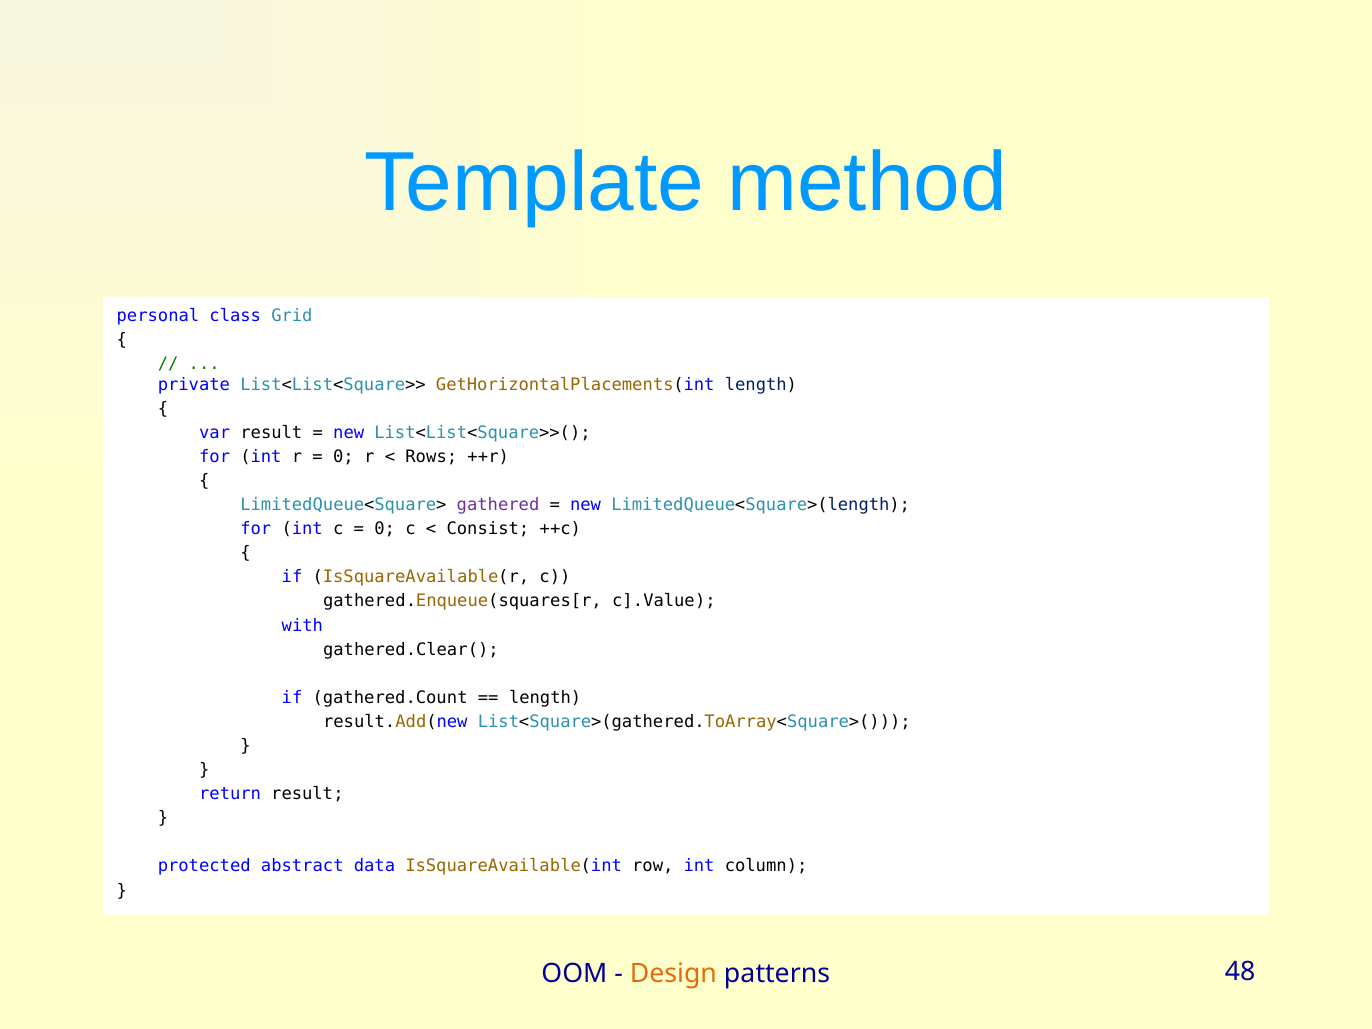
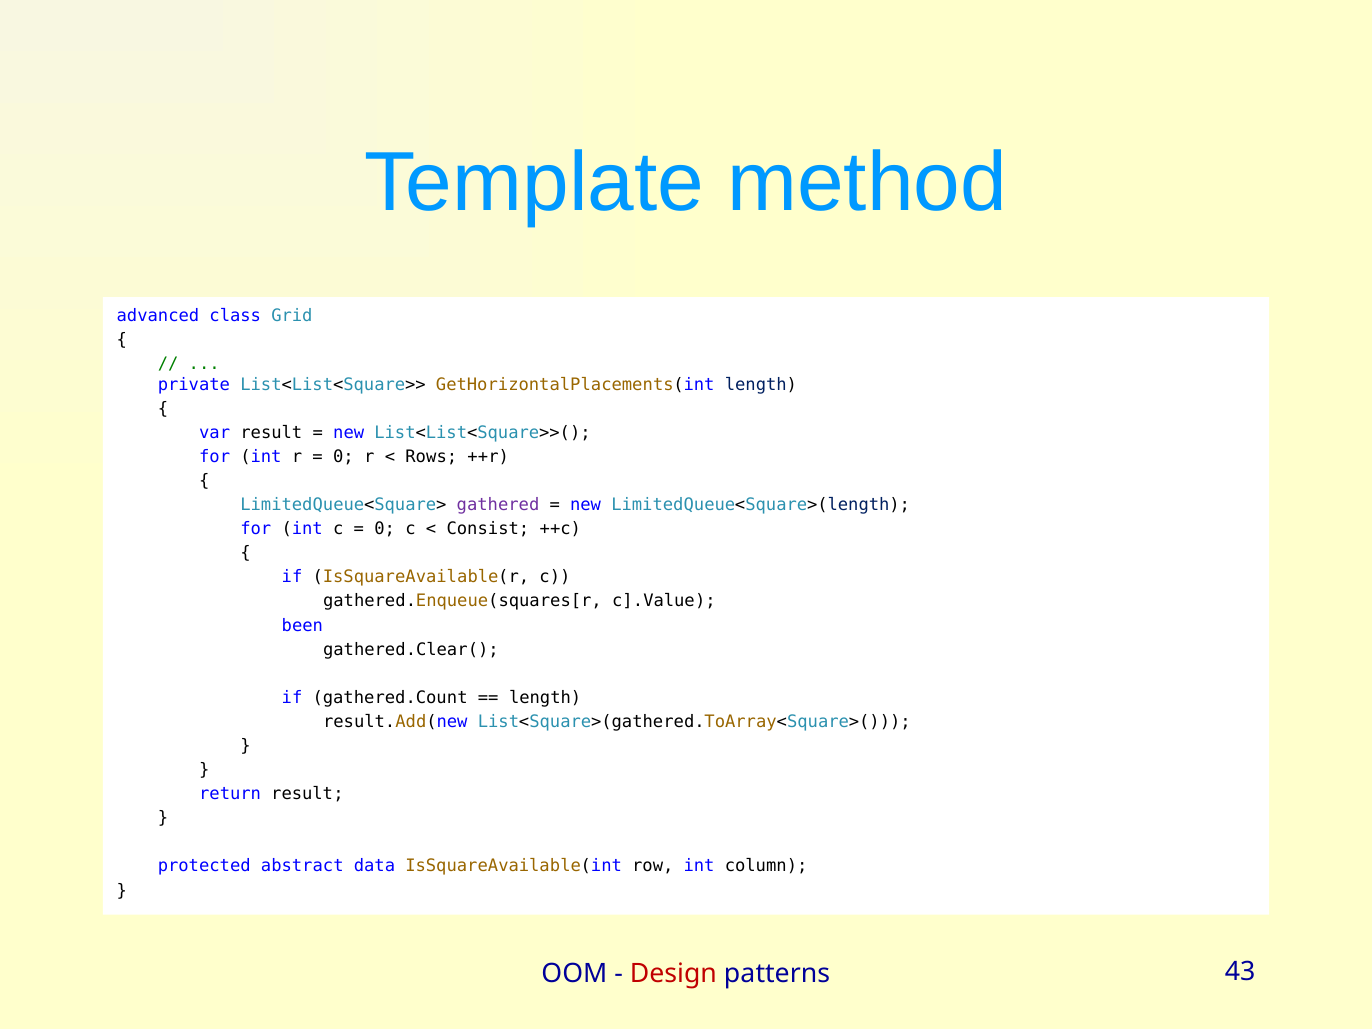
personal: personal -> advanced
with: with -> been
Design colour: orange -> red
48: 48 -> 43
